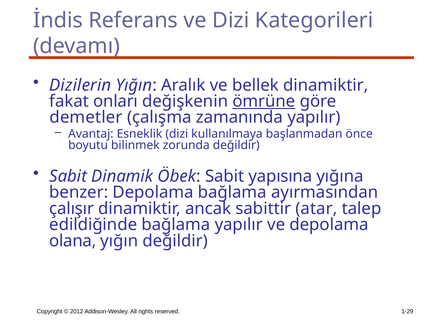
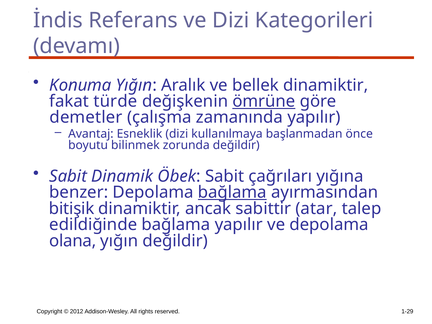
Dizilerin: Dizilerin -> Konuma
onları: onları -> türde
yapısına: yapısına -> çağrıları
bağlama at (232, 192) underline: none -> present
çalışır: çalışır -> bitişik
